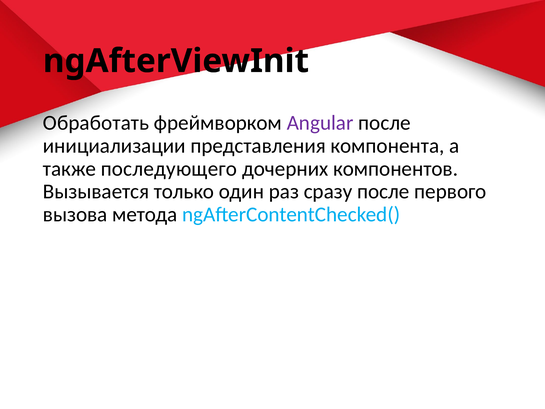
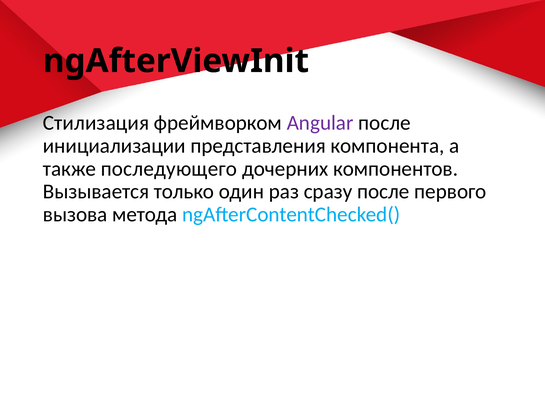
Обработать: Обработать -> Стилизация
